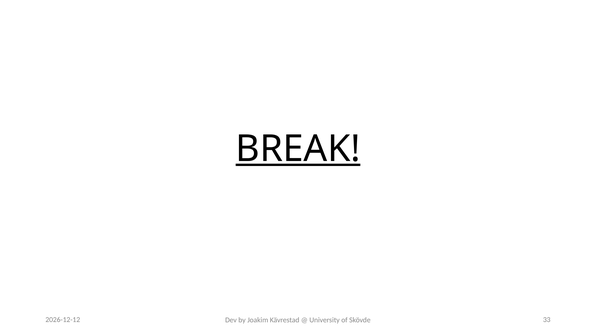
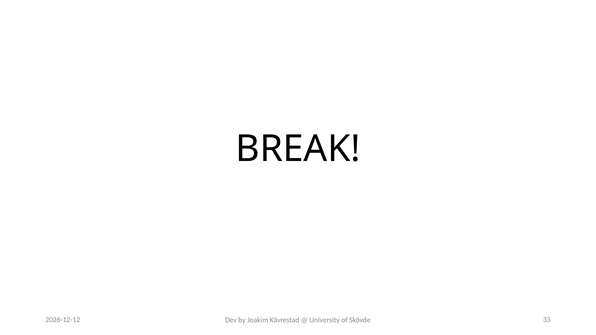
BREAK underline: present -> none
